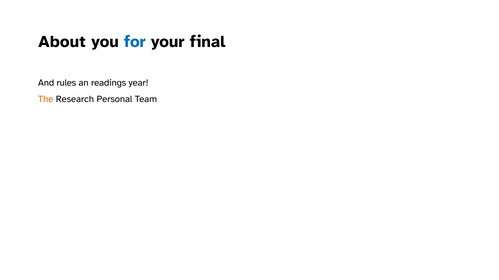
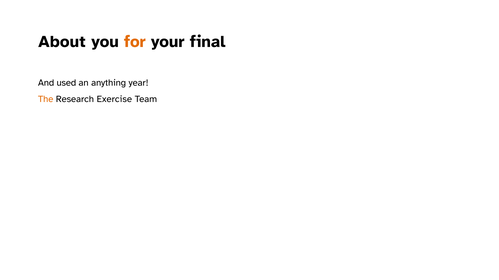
for colour: blue -> orange
rules: rules -> used
readings: readings -> anything
Personal: Personal -> Exercise
